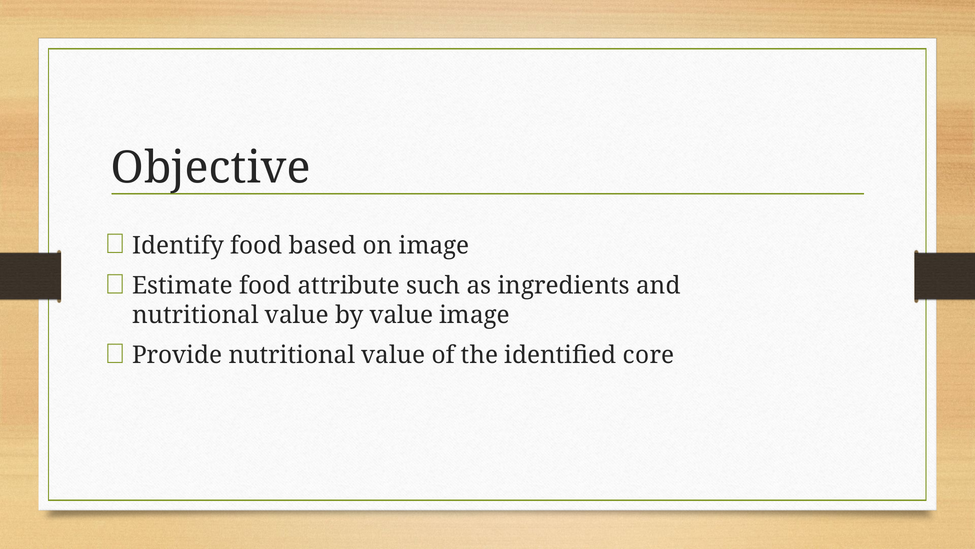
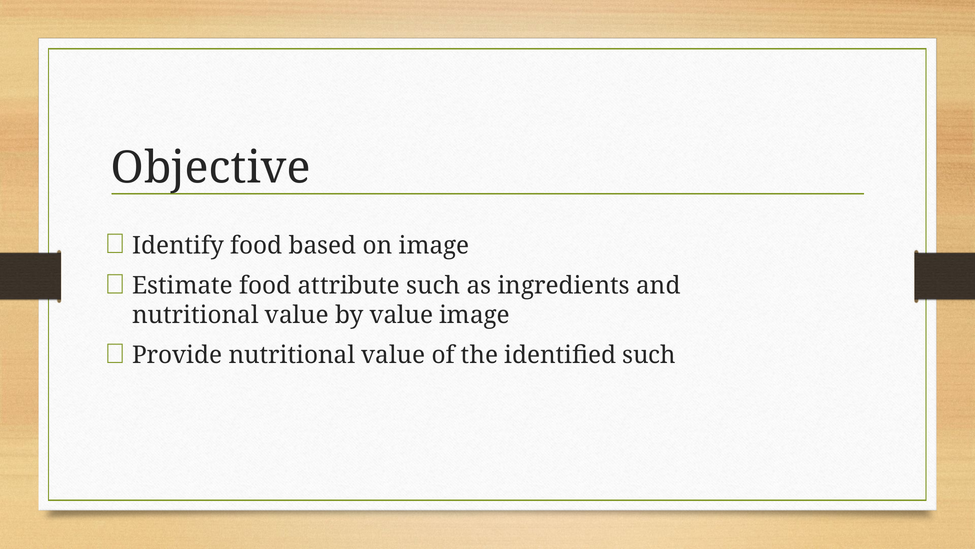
identified core: core -> such
